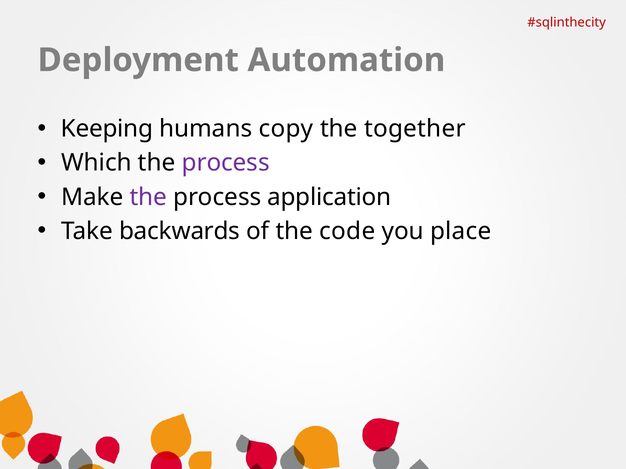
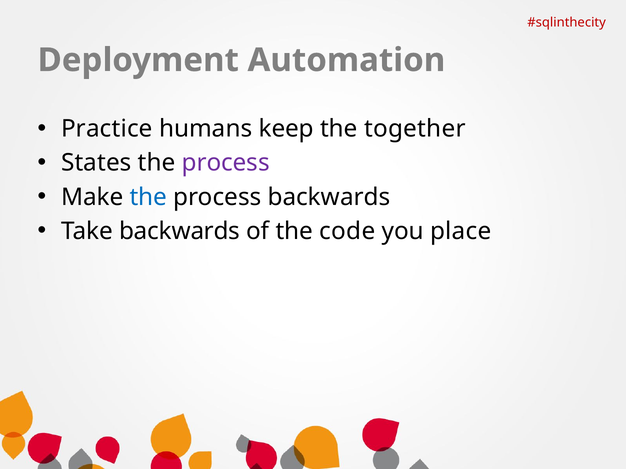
Keeping: Keeping -> Practice
copy: copy -> keep
Which: Which -> States
the at (148, 197) colour: purple -> blue
process application: application -> backwards
